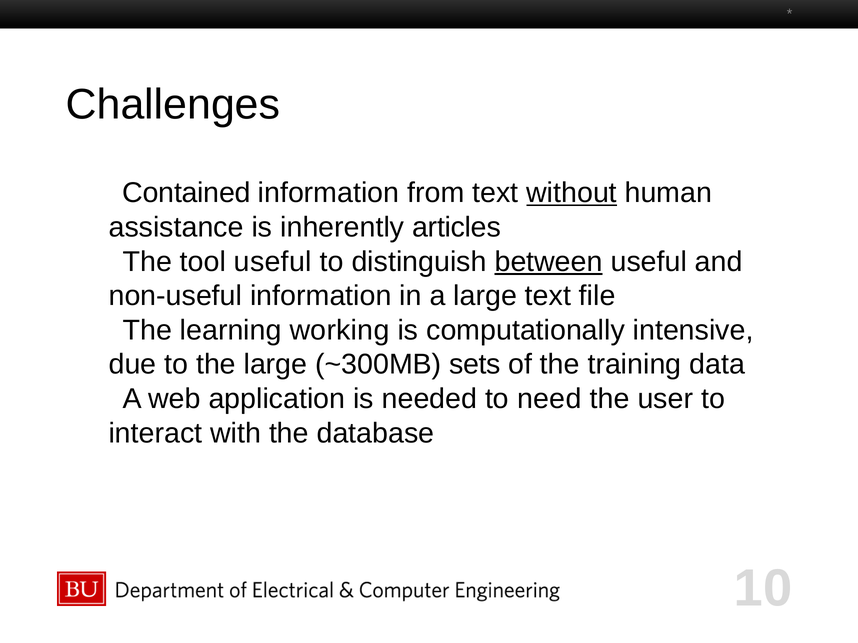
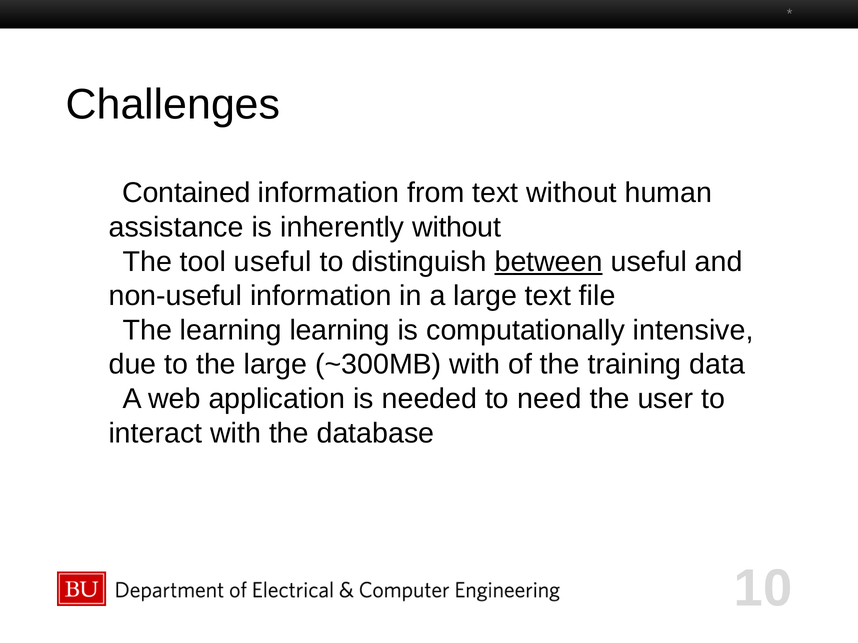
without at (572, 193) underline: present -> none
inherently articles: articles -> without
learning working: working -> learning
~300MB sets: sets -> with
